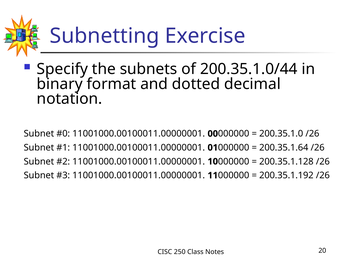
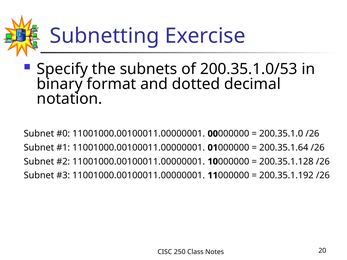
200.35.1.0/44: 200.35.1.0/44 -> 200.35.1.0/53
